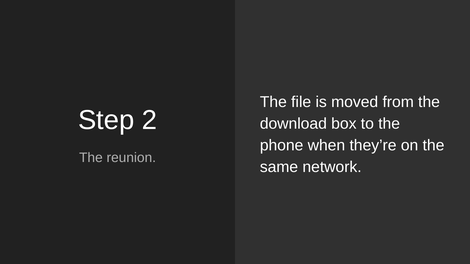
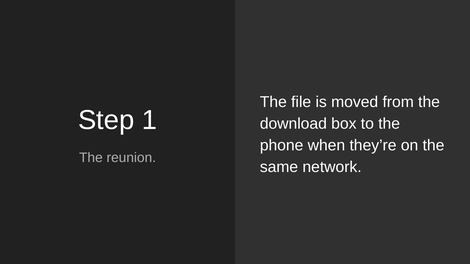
2: 2 -> 1
